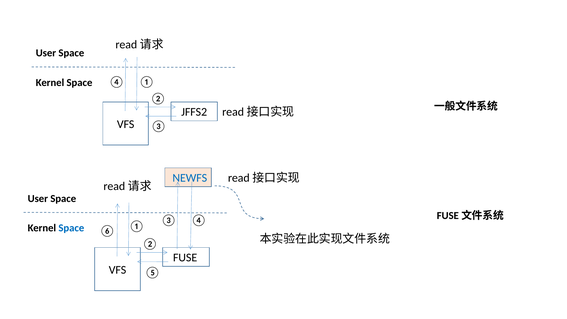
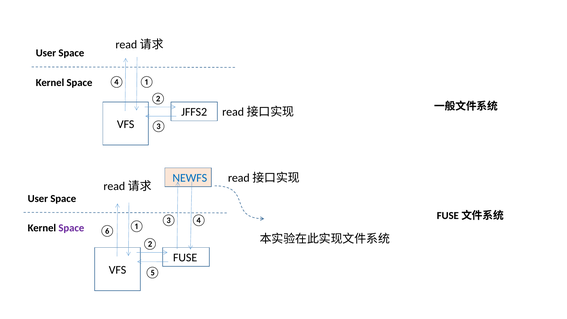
Space at (71, 228) colour: blue -> purple
